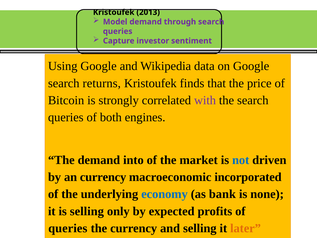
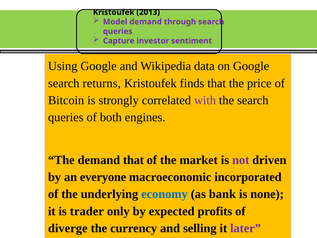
demand into: into -> that
not colour: blue -> purple
an currency: currency -> everyone
is selling: selling -> trader
queries at (68, 228): queries -> diverge
later colour: orange -> purple
